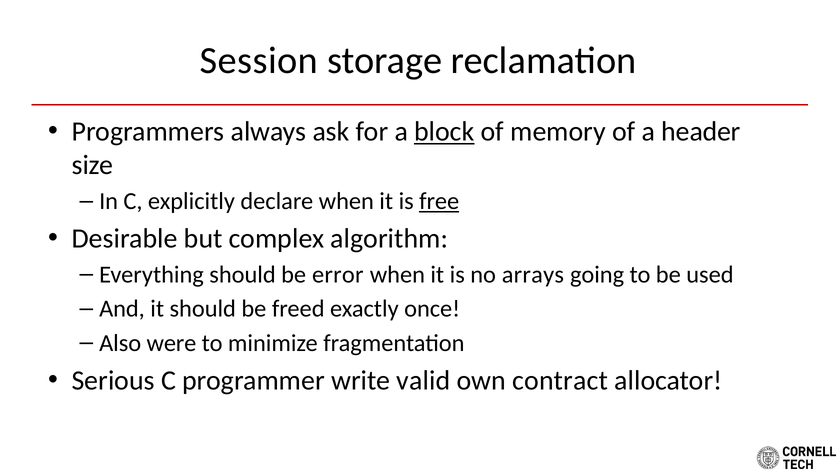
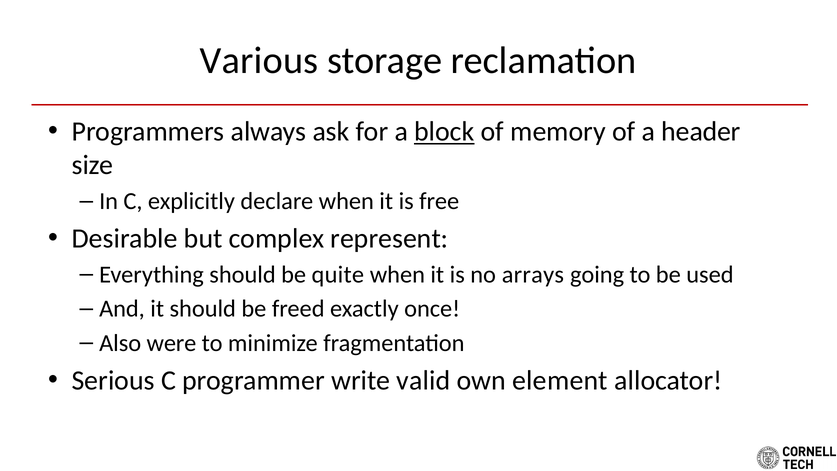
Session: Session -> Various
free underline: present -> none
algorithm: algorithm -> represent
error: error -> quite
contract: contract -> element
